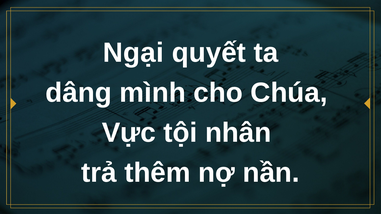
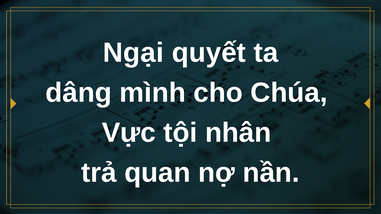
thêm: thêm -> quan
